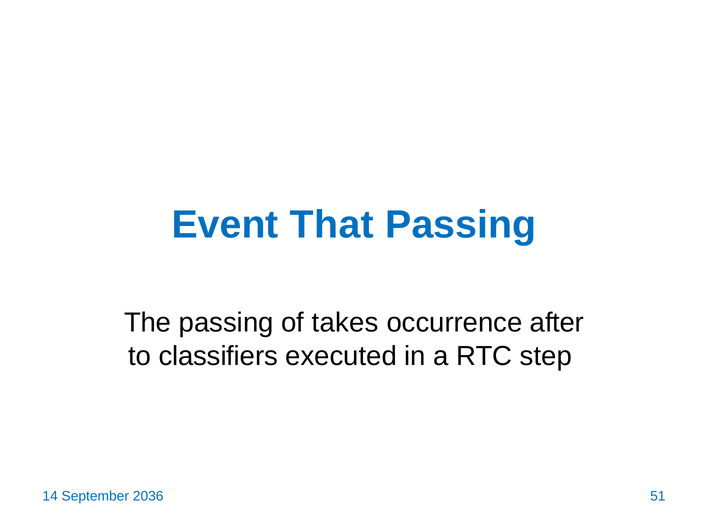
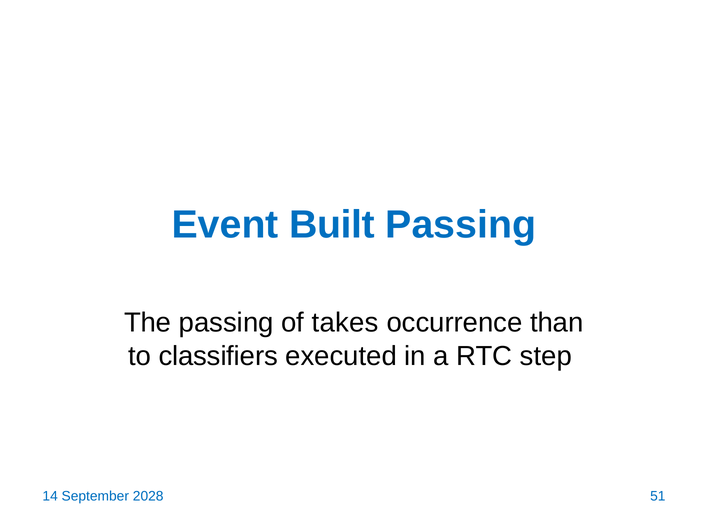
That: That -> Built
after: after -> than
2036: 2036 -> 2028
